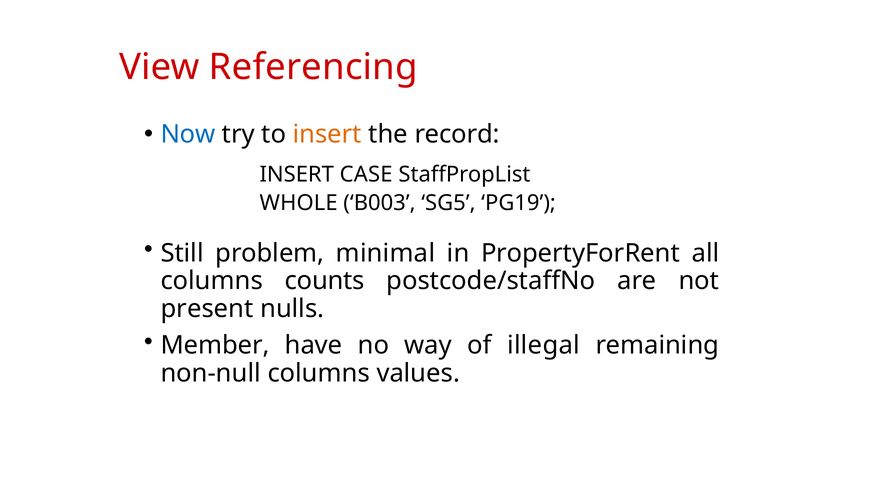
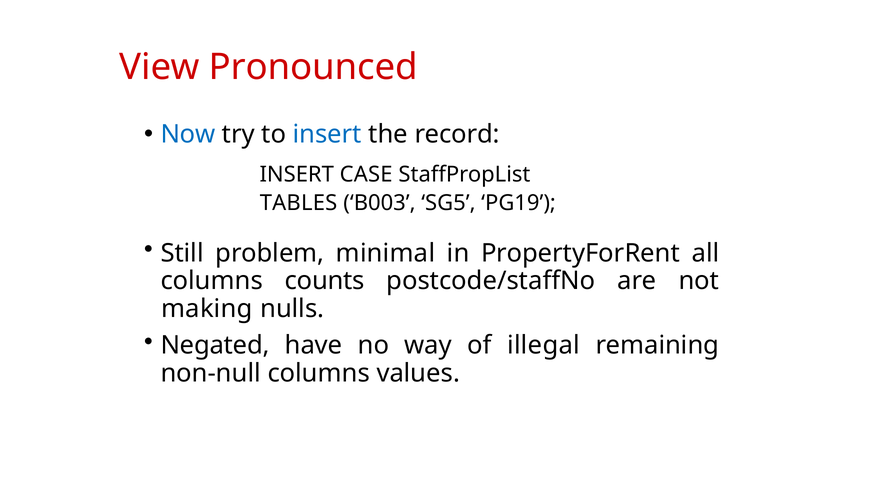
Referencing: Referencing -> Pronounced
insert at (327, 134) colour: orange -> blue
WHOLE: WHOLE -> TABLES
present: present -> making
Member: Member -> Negated
